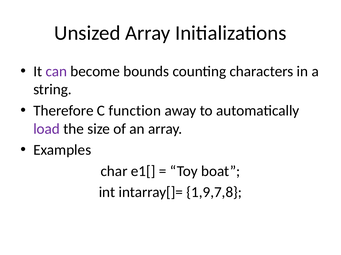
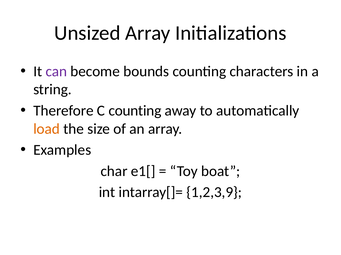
C function: function -> counting
load colour: purple -> orange
1,9,7,8: 1,9,7,8 -> 1,2,3,9
